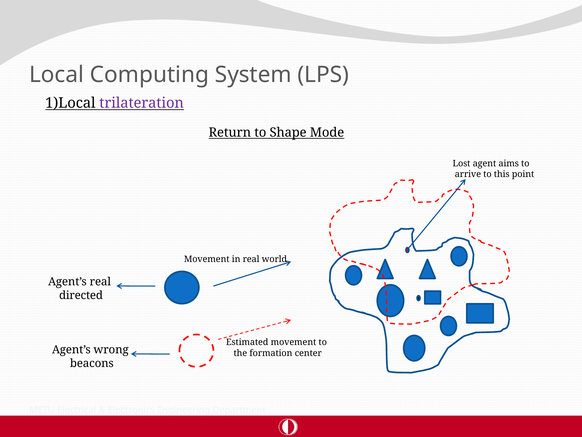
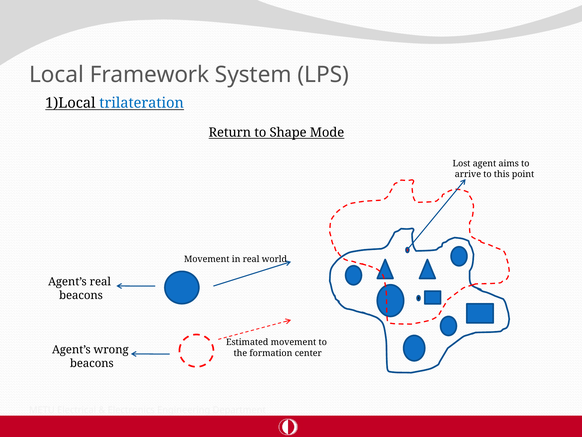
Computing: Computing -> Framework
trilateration colour: purple -> blue
directed at (81, 295): directed -> beacons
